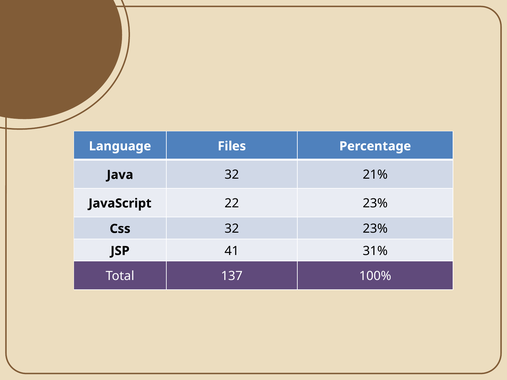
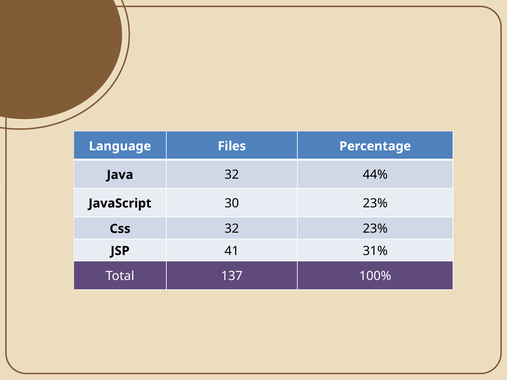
21%: 21% -> 44%
22: 22 -> 30
